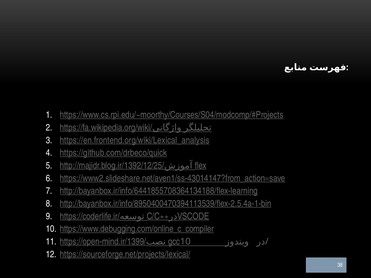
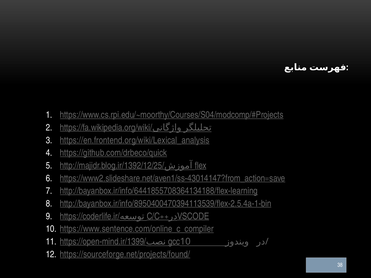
https://www.debugging.com/online_c_compiler: https://www.debugging.com/online_c_compiler -> https://www.sentence.com/online_c_compiler
https://sourceforge.net/projects/lexical/: https://sourceforge.net/projects/lexical/ -> https://sourceforge.net/projects/found/
